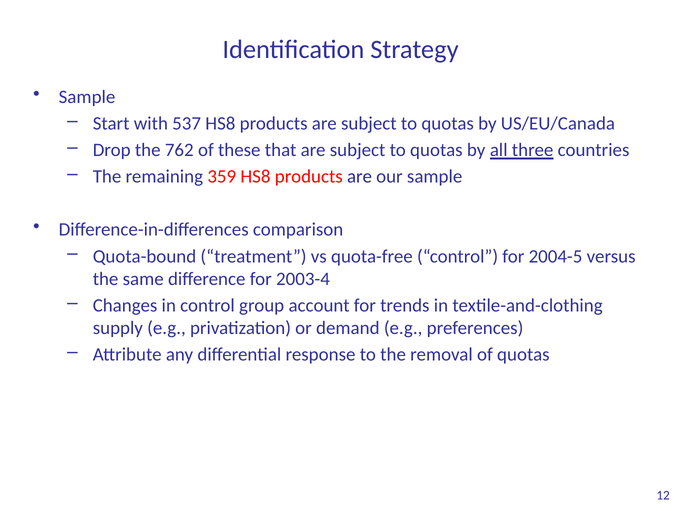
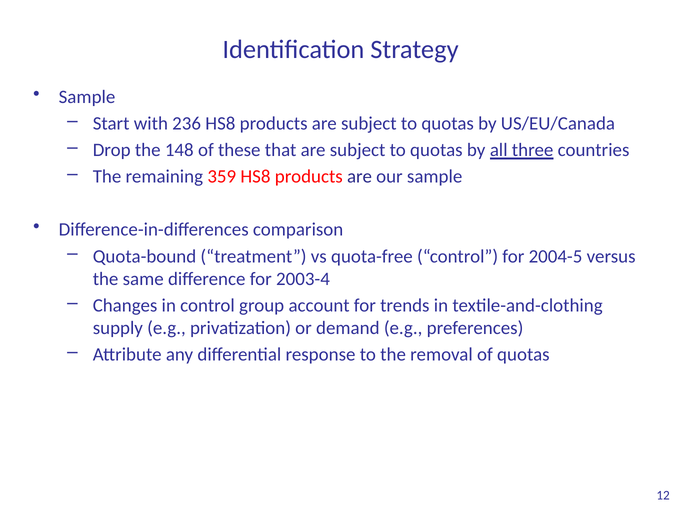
537: 537 -> 236
762: 762 -> 148
